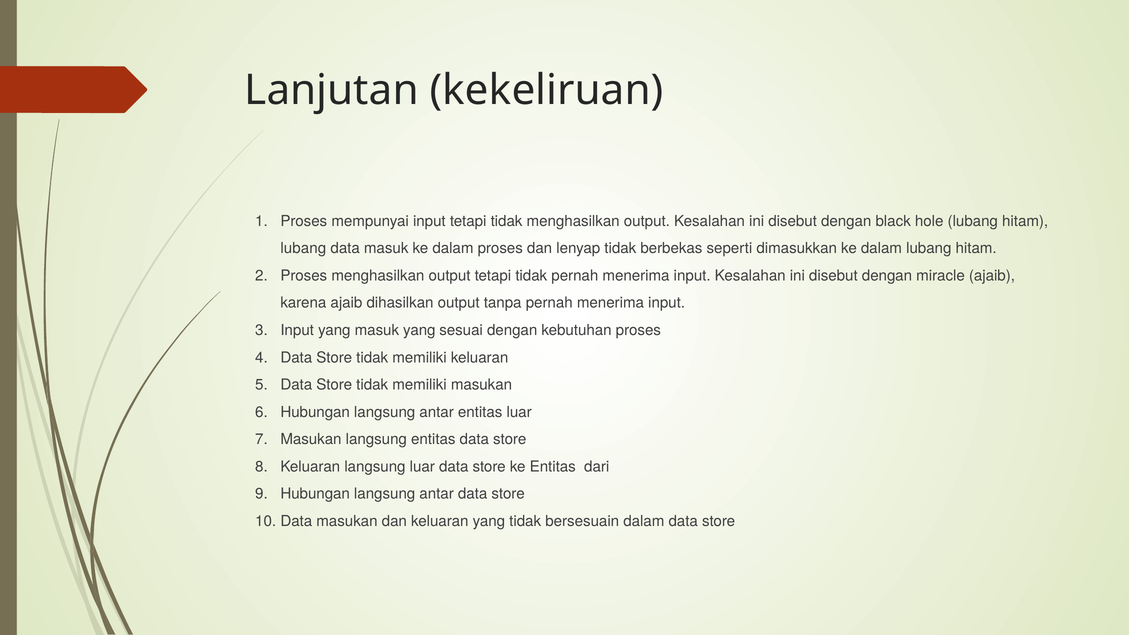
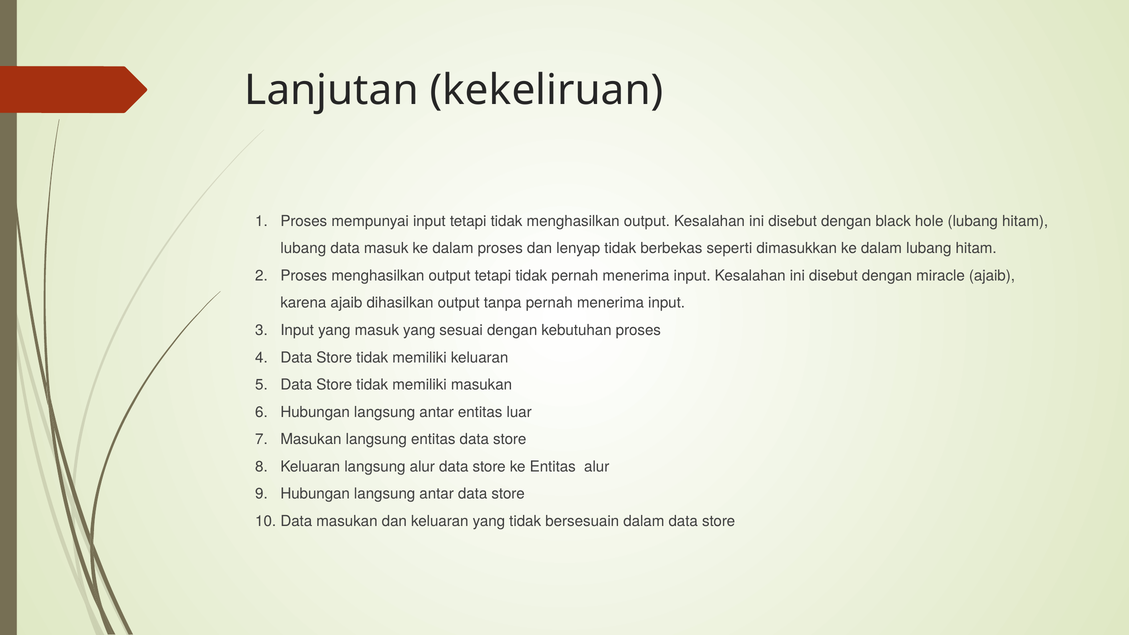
langsung luar: luar -> alur
Entitas dari: dari -> alur
